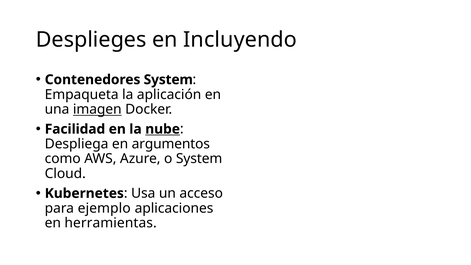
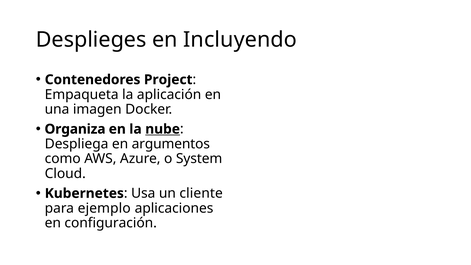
Contenedores System: System -> Project
imagen underline: present -> none
Facilidad: Facilidad -> Organiza
acceso: acceso -> cliente
herramientas: herramientas -> configuración
